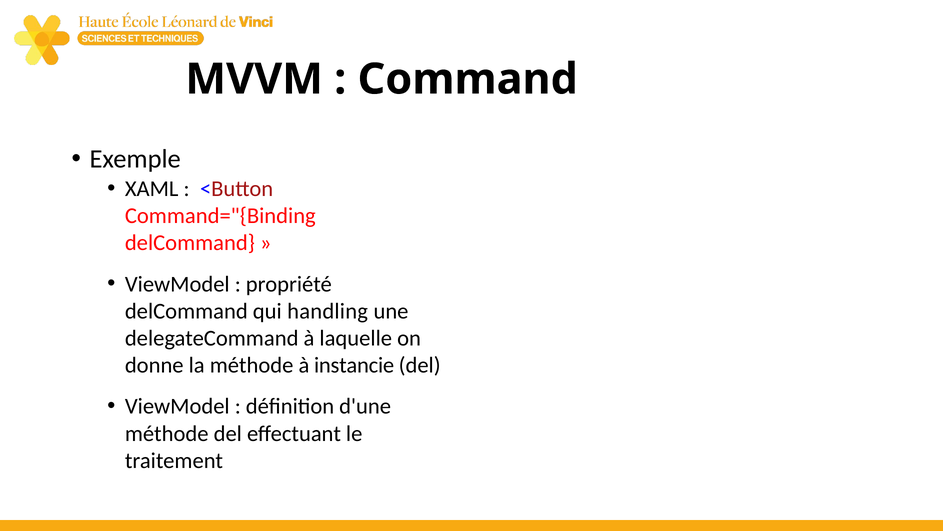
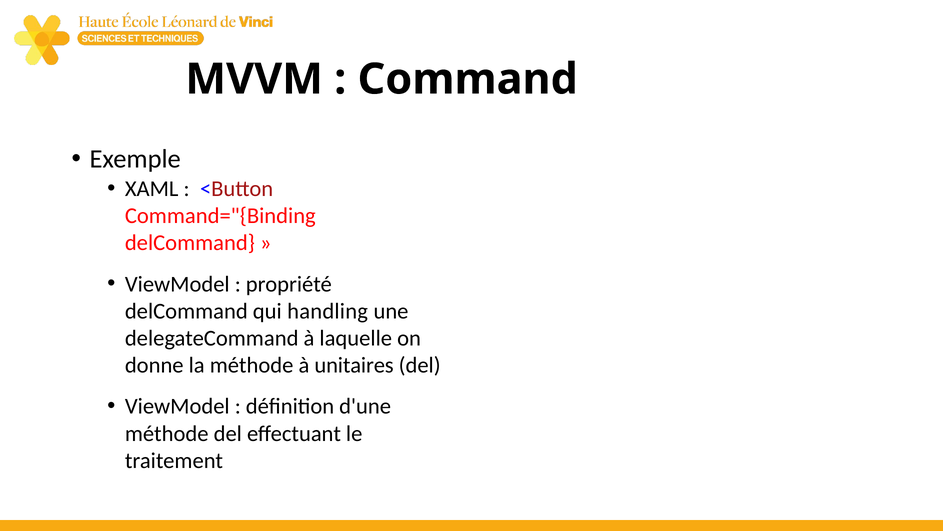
instancie: instancie -> unitaires
